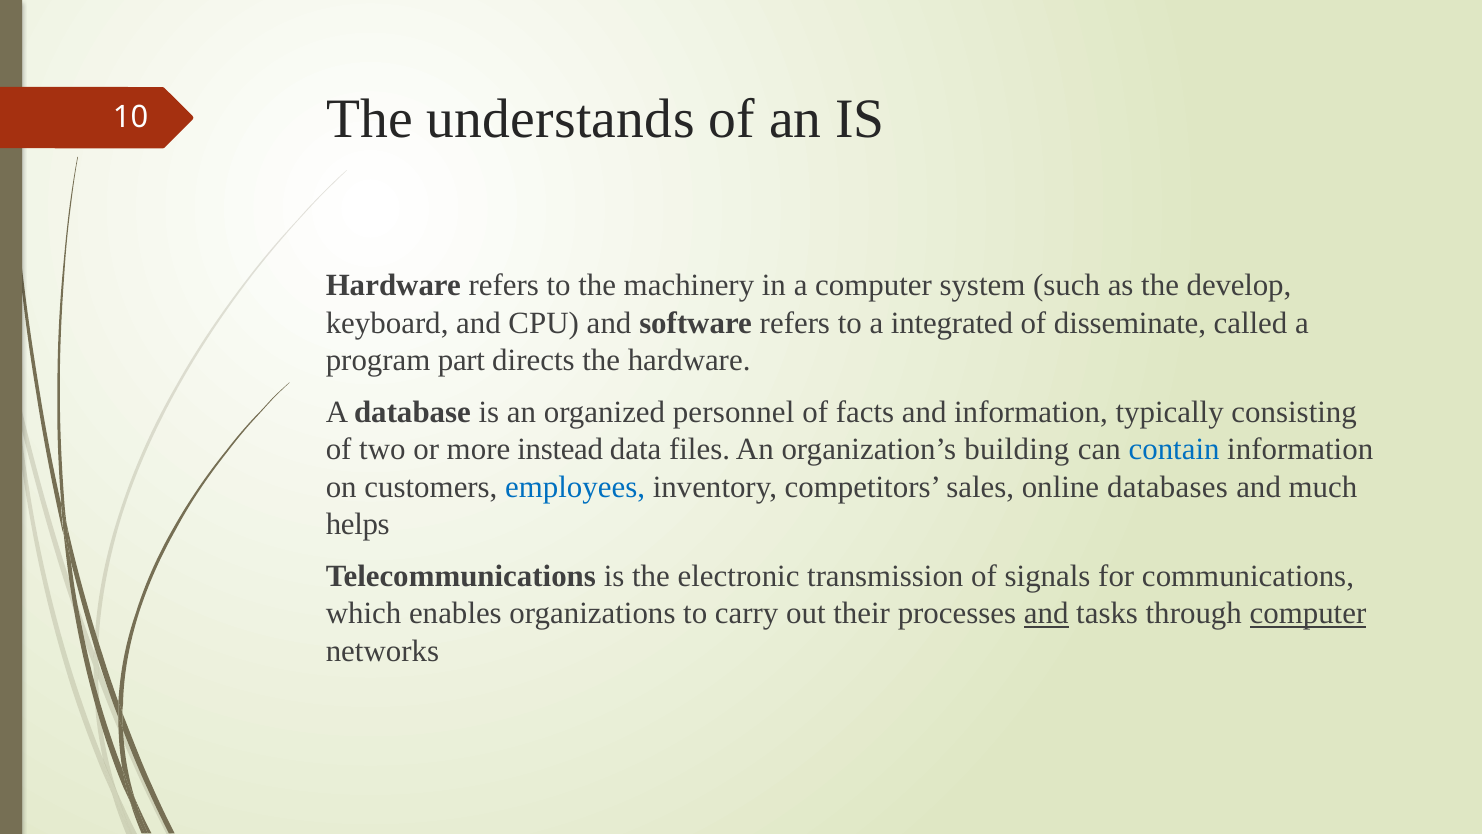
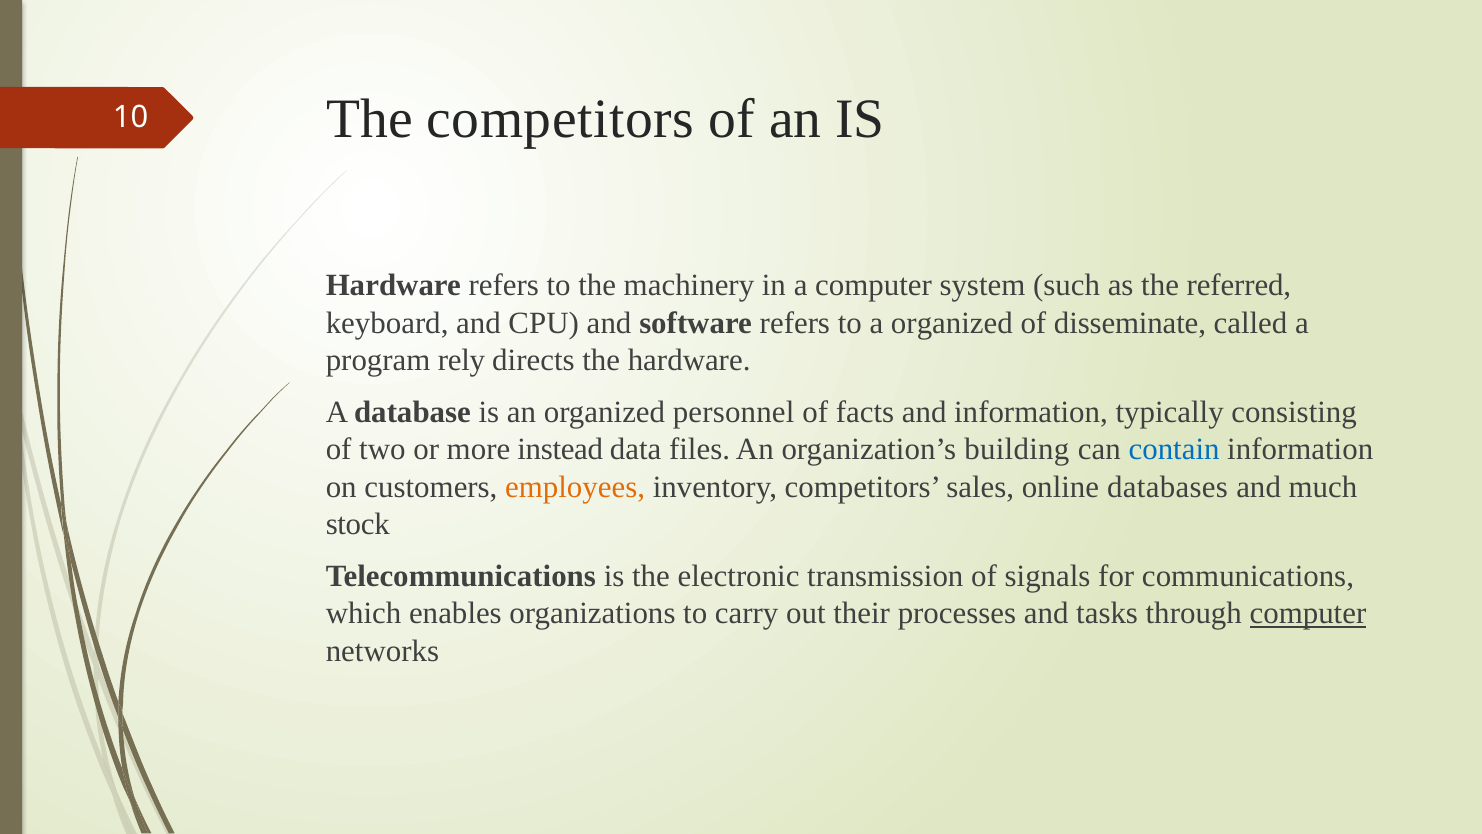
The understands: understands -> competitors
develop: develop -> referred
a integrated: integrated -> organized
part: part -> rely
employees colour: blue -> orange
helps: helps -> stock
and at (1046, 613) underline: present -> none
